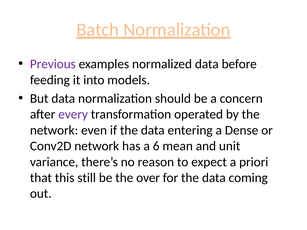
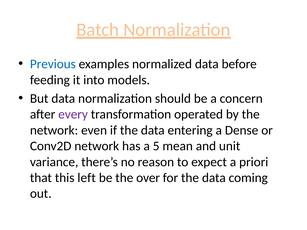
Previous colour: purple -> blue
6: 6 -> 5
still: still -> left
